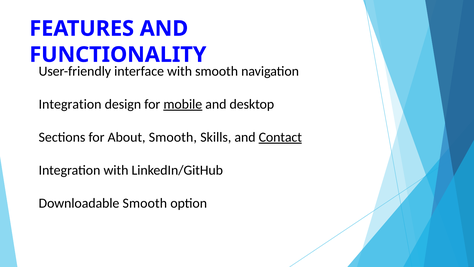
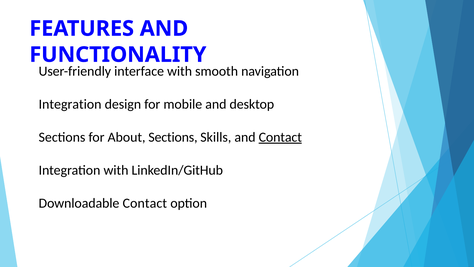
mobile underline: present -> none
About Smooth: Smooth -> Sections
Downloadable Smooth: Smooth -> Contact
